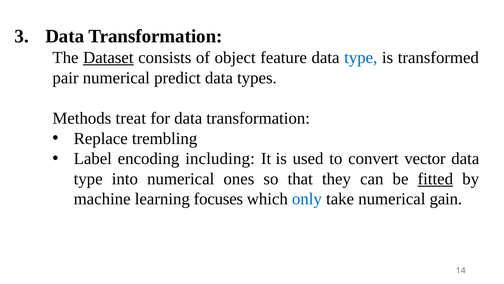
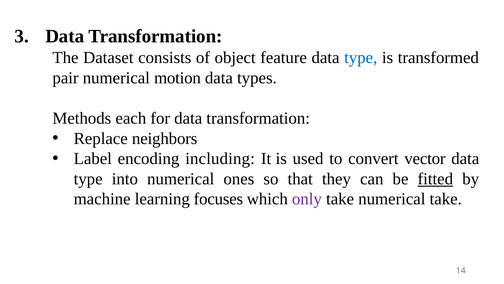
Dataset underline: present -> none
predict: predict -> motion
treat: treat -> each
trembling: trembling -> neighbors
only colour: blue -> purple
numerical gain: gain -> take
